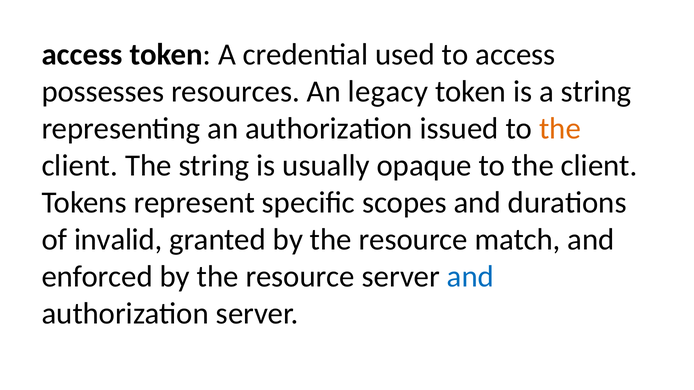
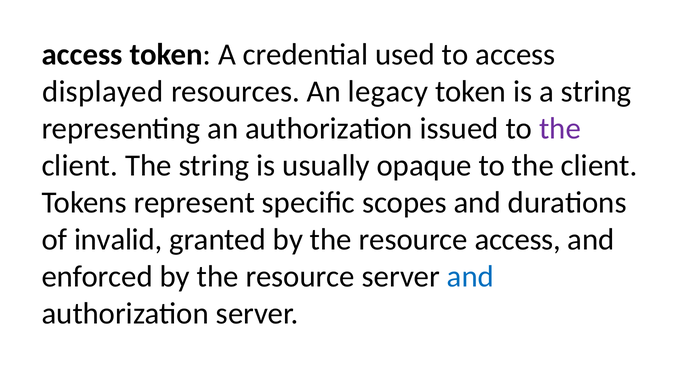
possesses: possesses -> displayed
the at (560, 129) colour: orange -> purple
resource match: match -> access
